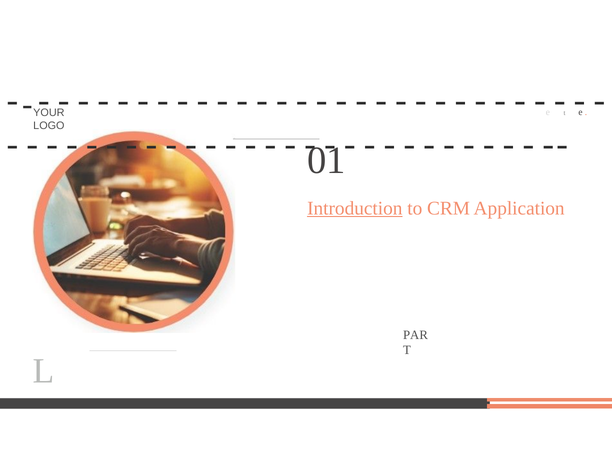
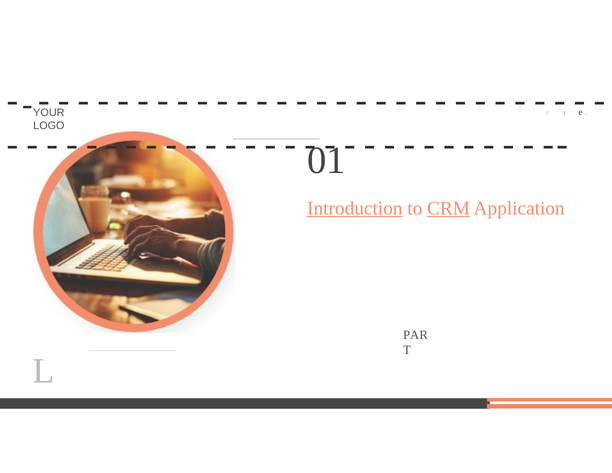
CRM underline: none -> present
